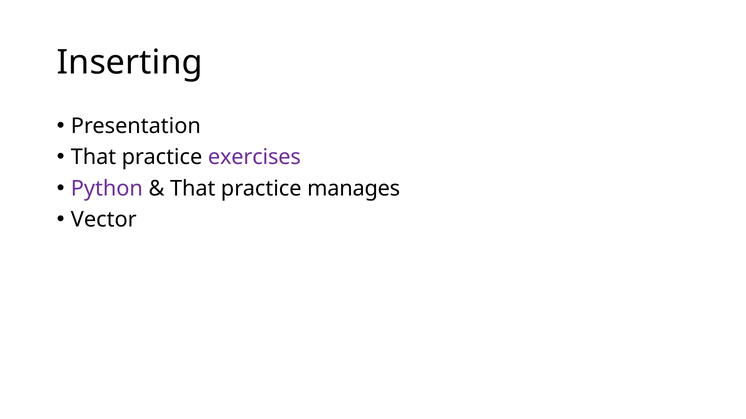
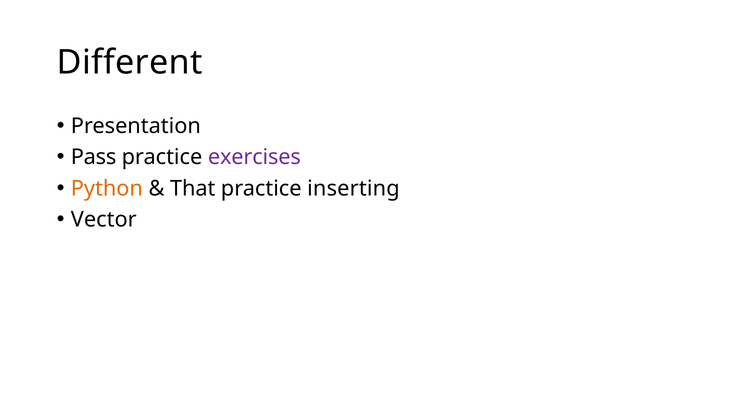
Inserting: Inserting -> Different
That at (93, 157): That -> Pass
Python colour: purple -> orange
manages: manages -> inserting
